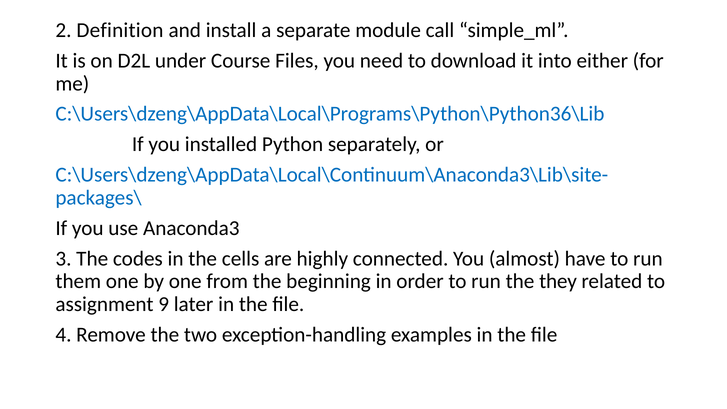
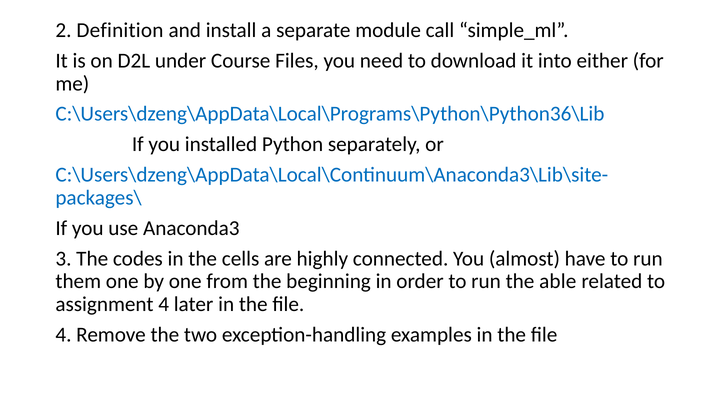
they: they -> able
assignment 9: 9 -> 4
